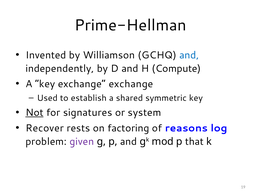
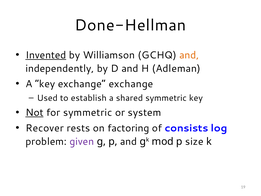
Prime-Hellman: Prime-Hellman -> Done-Hellman
Invented underline: none -> present
and at (189, 55) colour: blue -> orange
Compute: Compute -> Adleman
for signatures: signatures -> symmetric
reasons: reasons -> consists
that: that -> size
